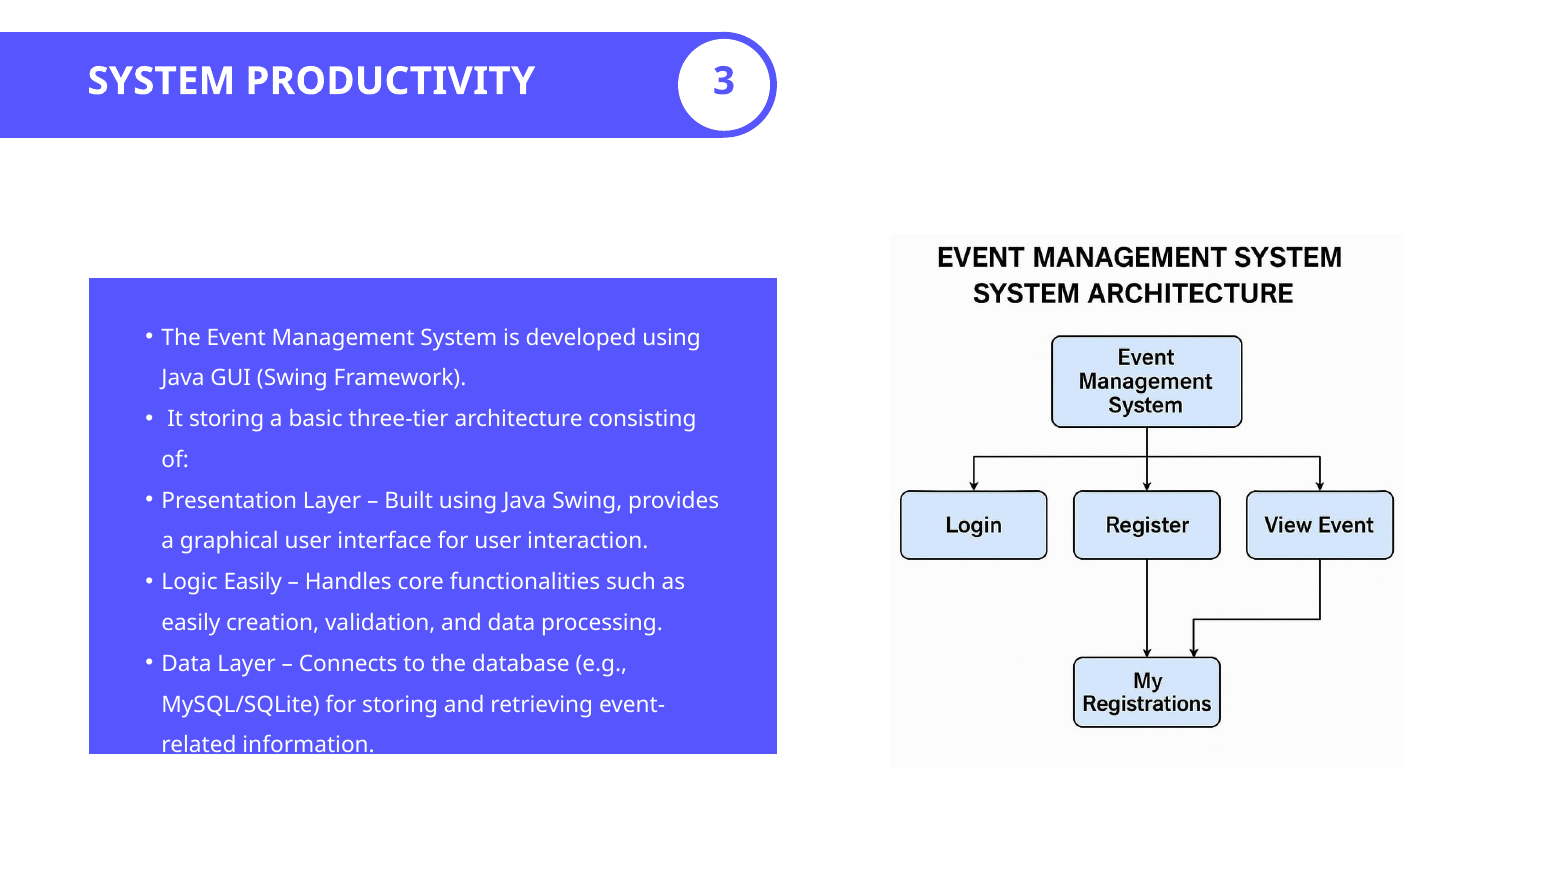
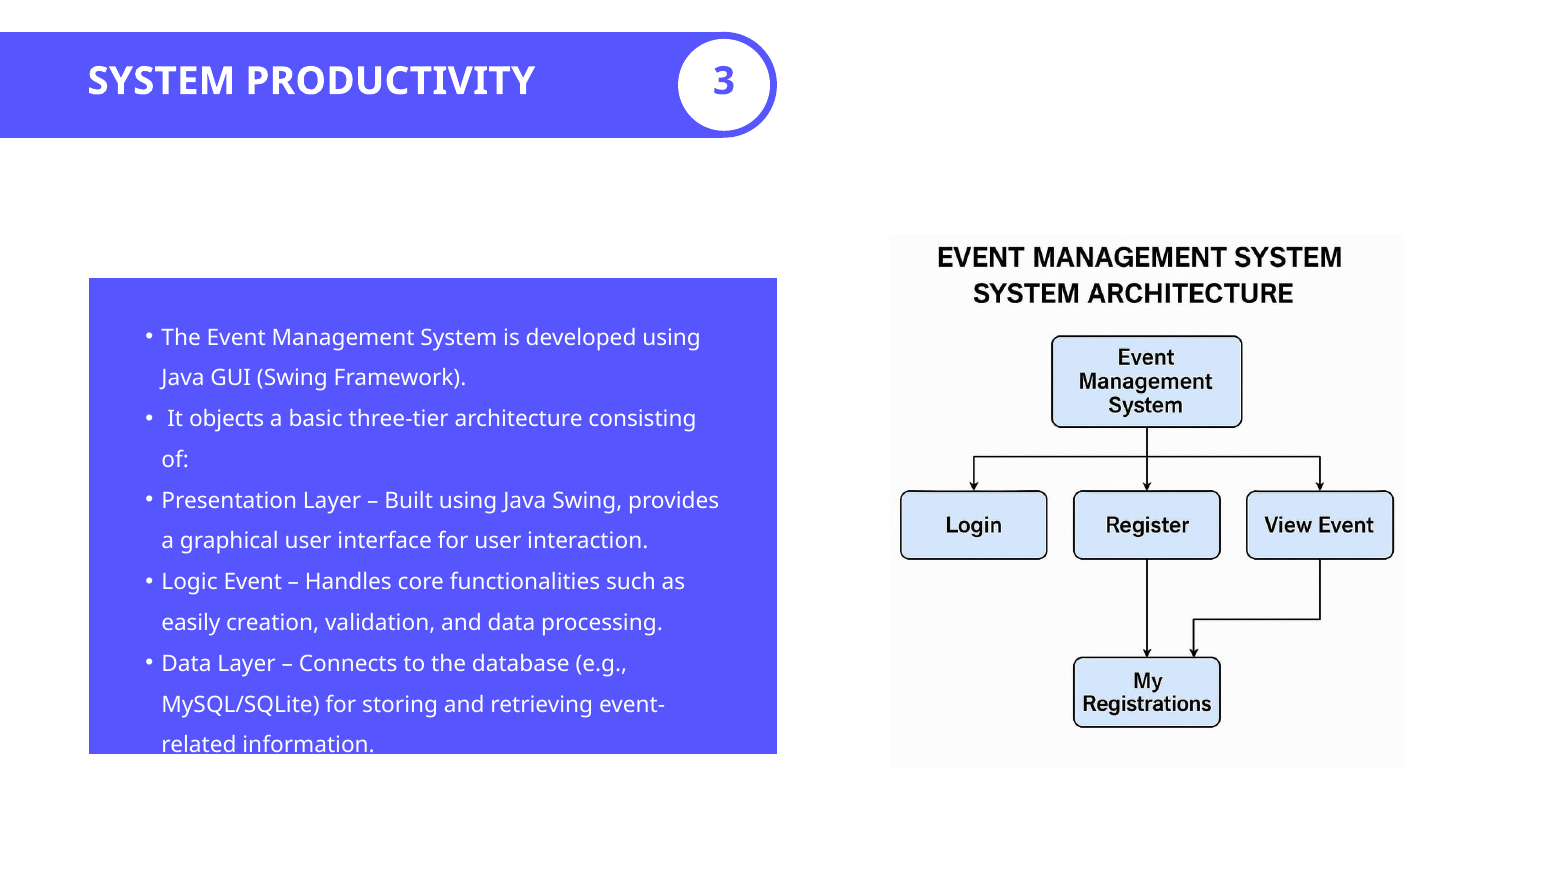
It storing: storing -> objects
Logic Easily: Easily -> Event
